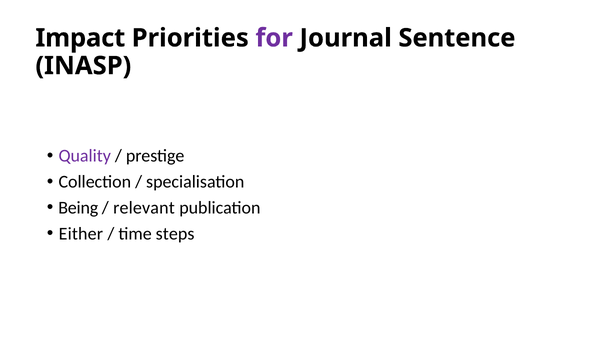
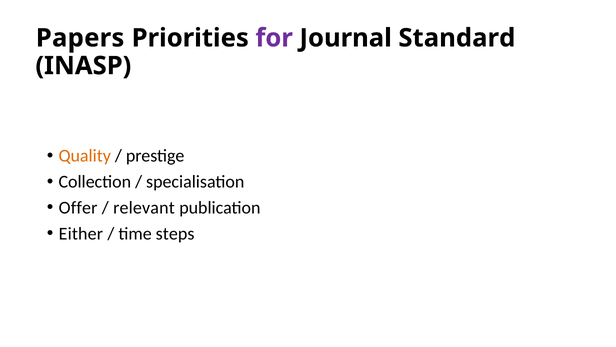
Impact: Impact -> Papers
Sentence: Sentence -> Standard
Quality colour: purple -> orange
Being: Being -> Offer
